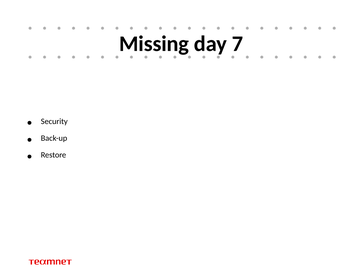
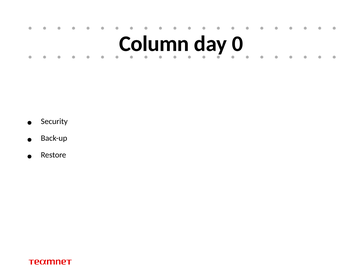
Missing: Missing -> Column
7: 7 -> 0
